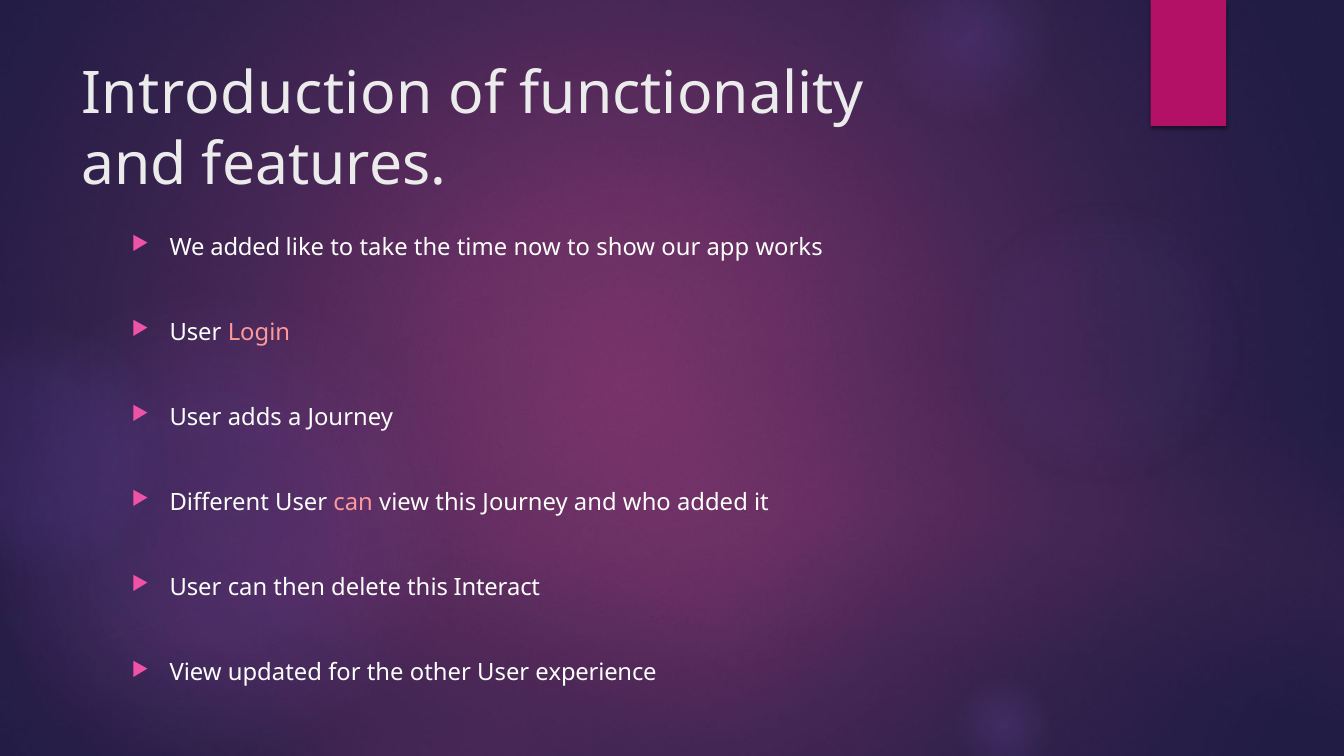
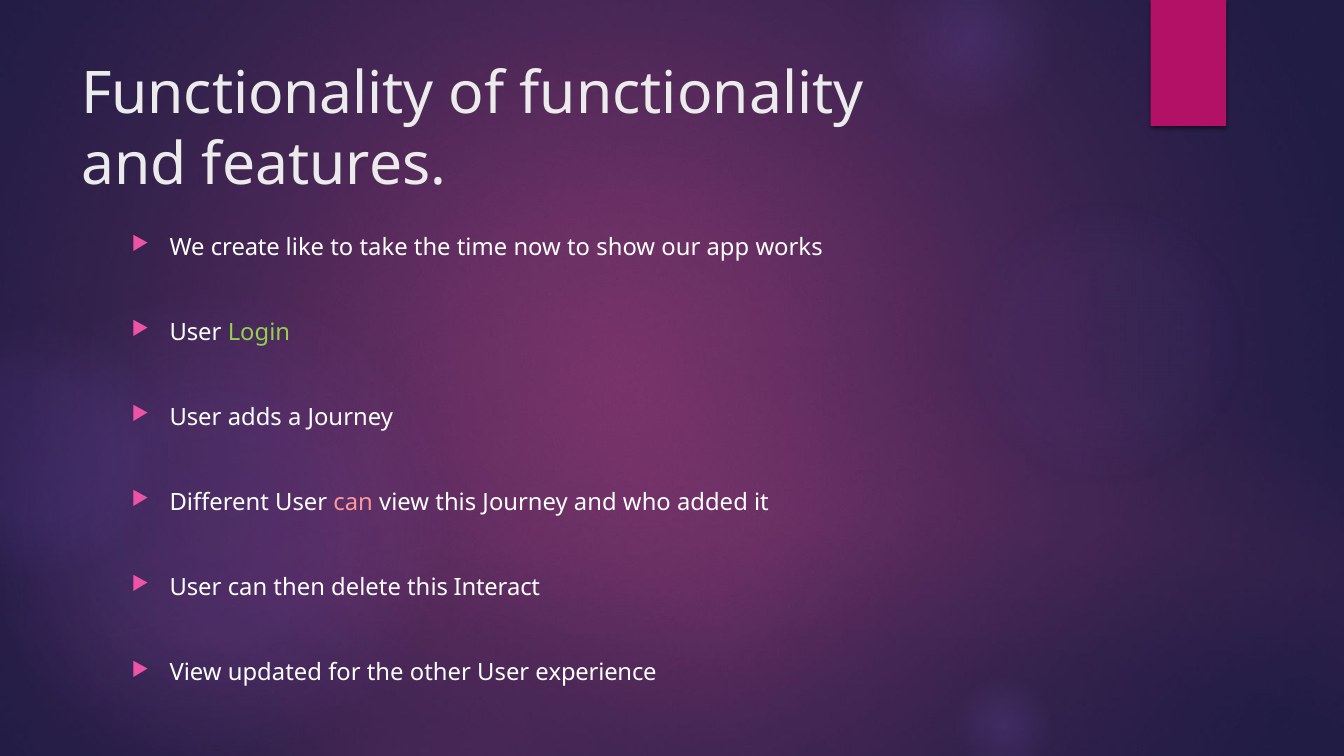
Introduction at (257, 94): Introduction -> Functionality
We added: added -> create
Login colour: pink -> light green
